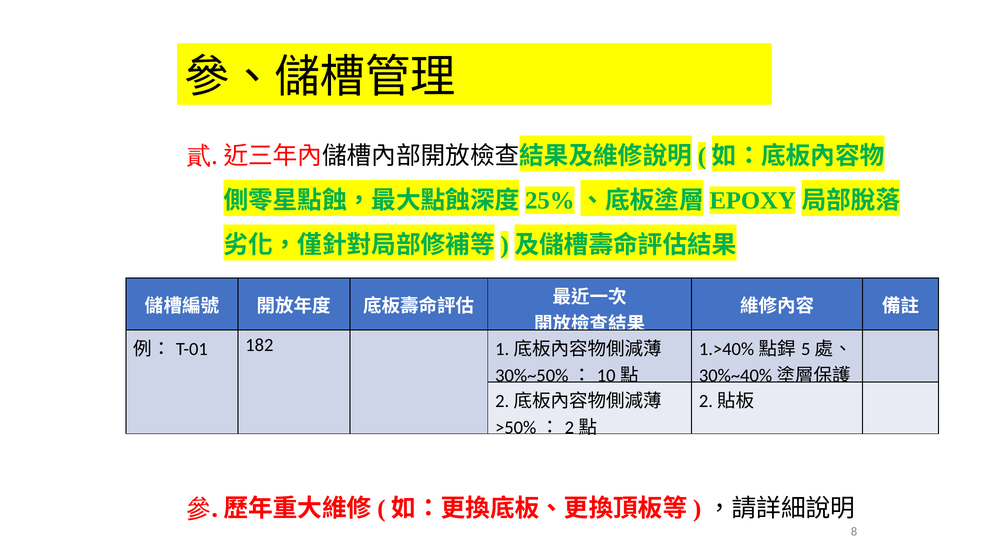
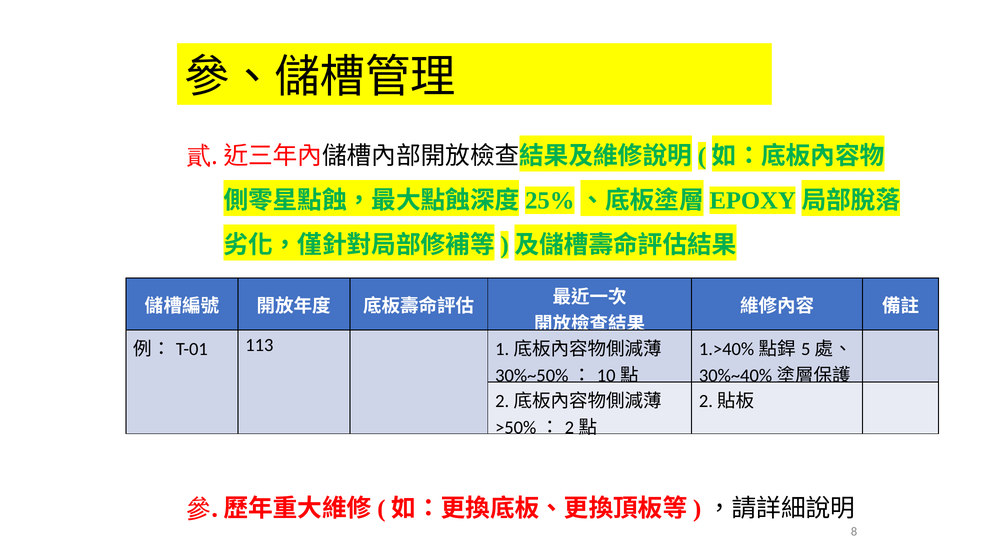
182: 182 -> 113
